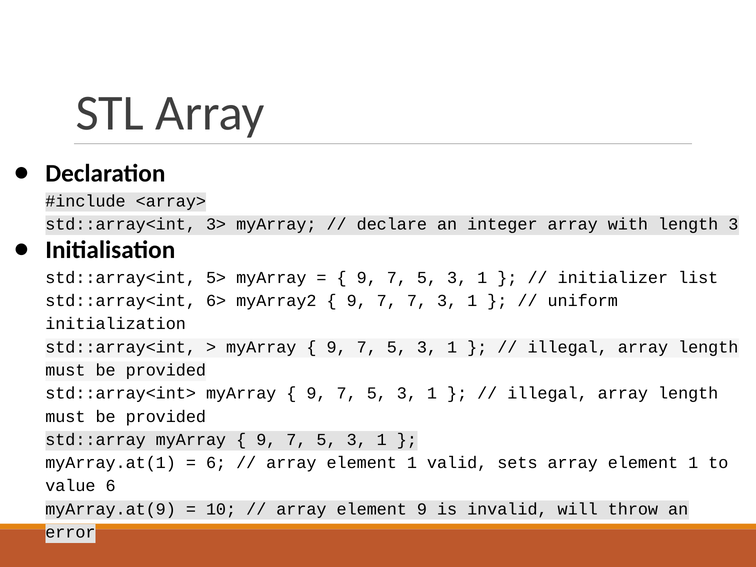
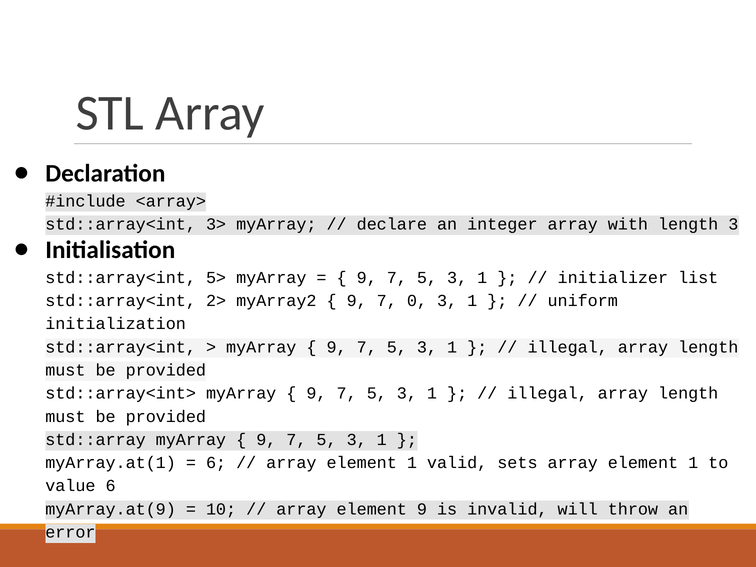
6>: 6> -> 2>
7 7: 7 -> 0
